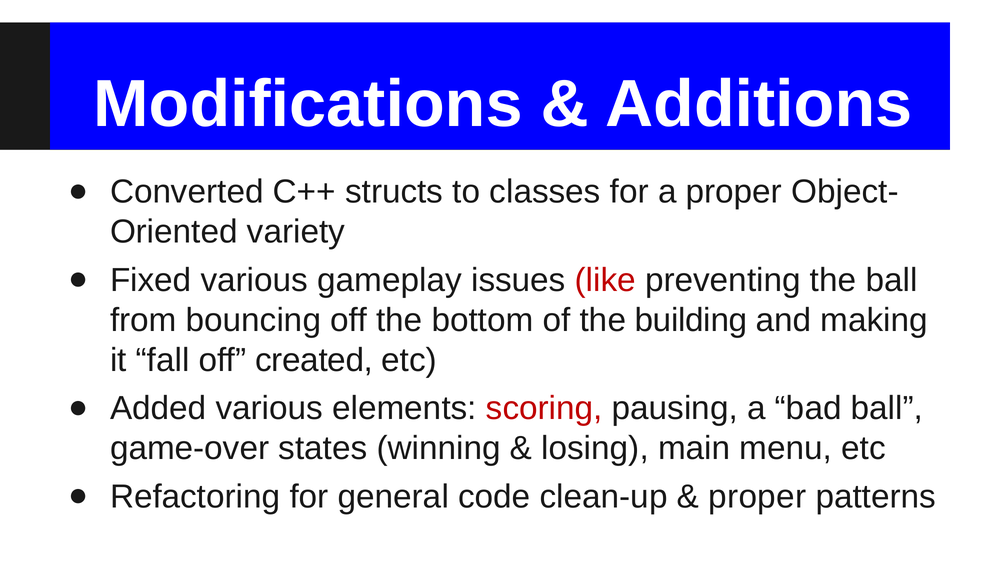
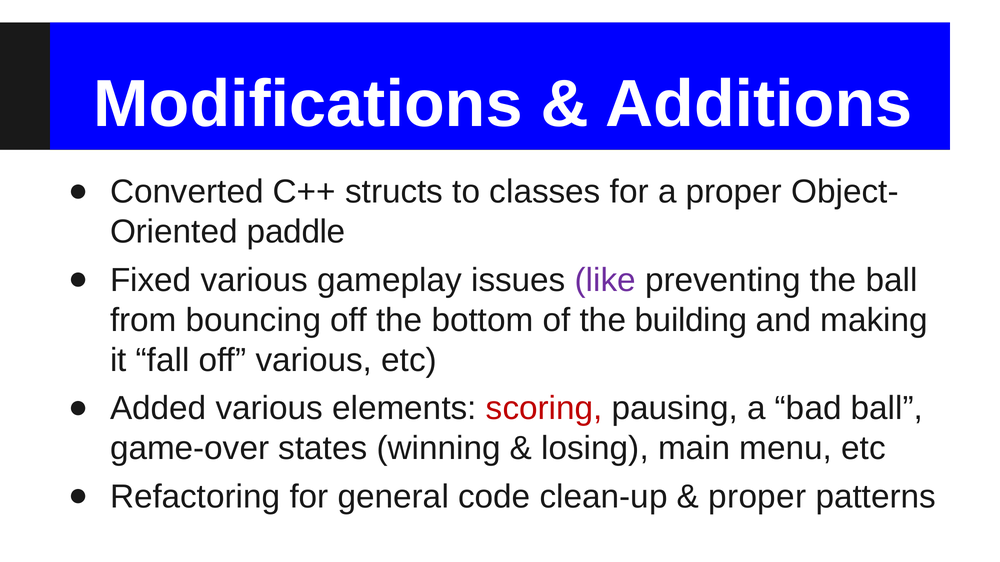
variety: variety -> paddle
like colour: red -> purple
off created: created -> various
